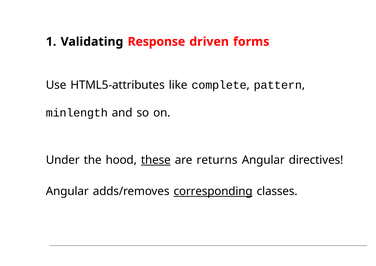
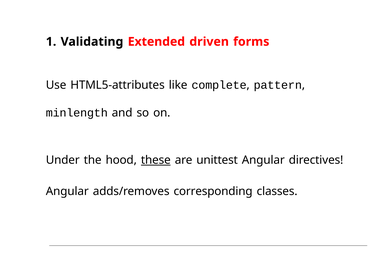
Response: Response -> Extended
returns: returns -> unittest
corresponding underline: present -> none
